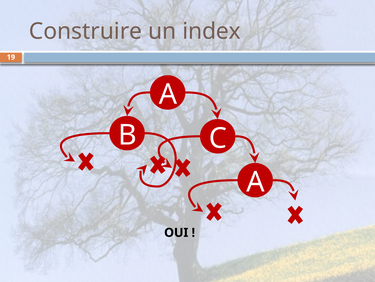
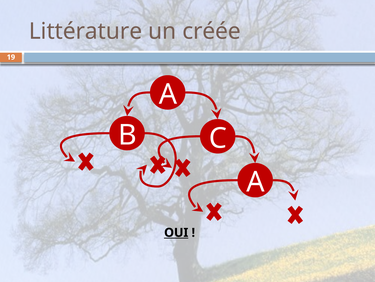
Construire: Construire -> Littérature
index: index -> créée
OUI underline: none -> present
